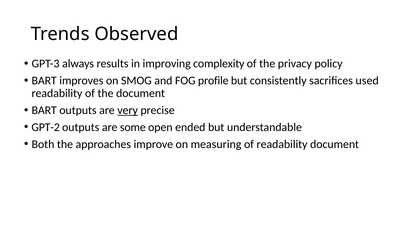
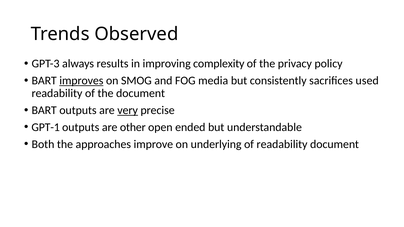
improves underline: none -> present
profile: profile -> media
GPT-2: GPT-2 -> GPT-1
some: some -> other
measuring: measuring -> underlying
